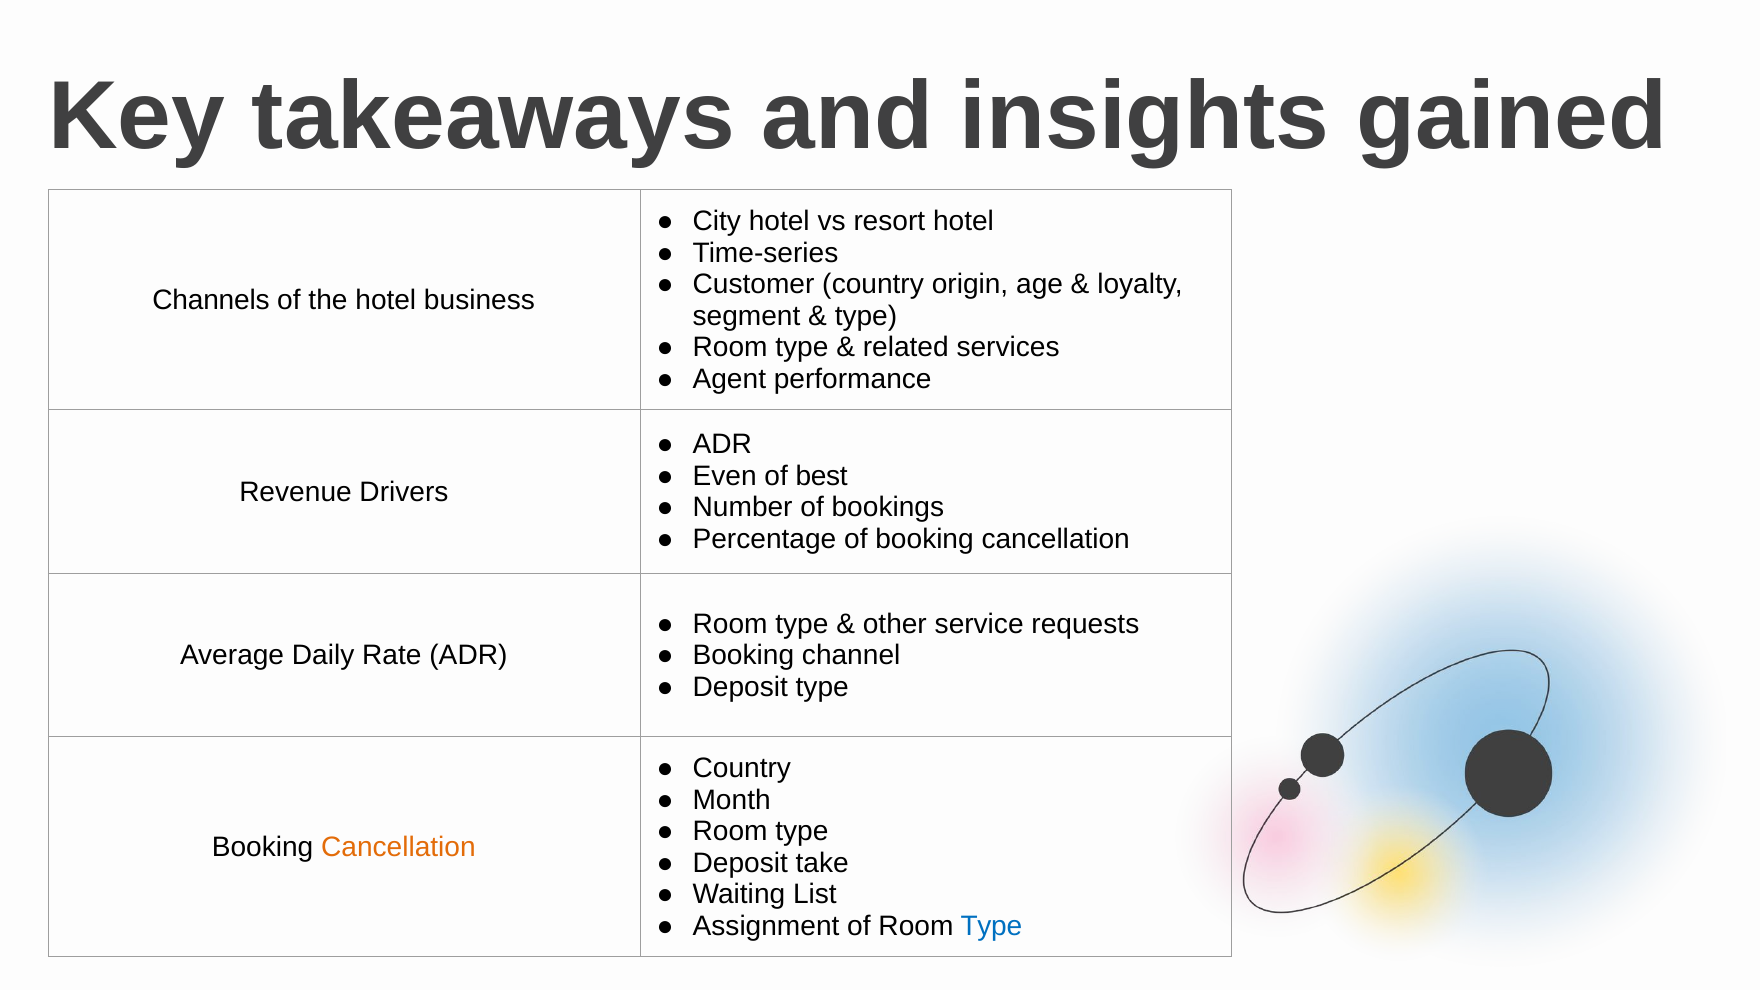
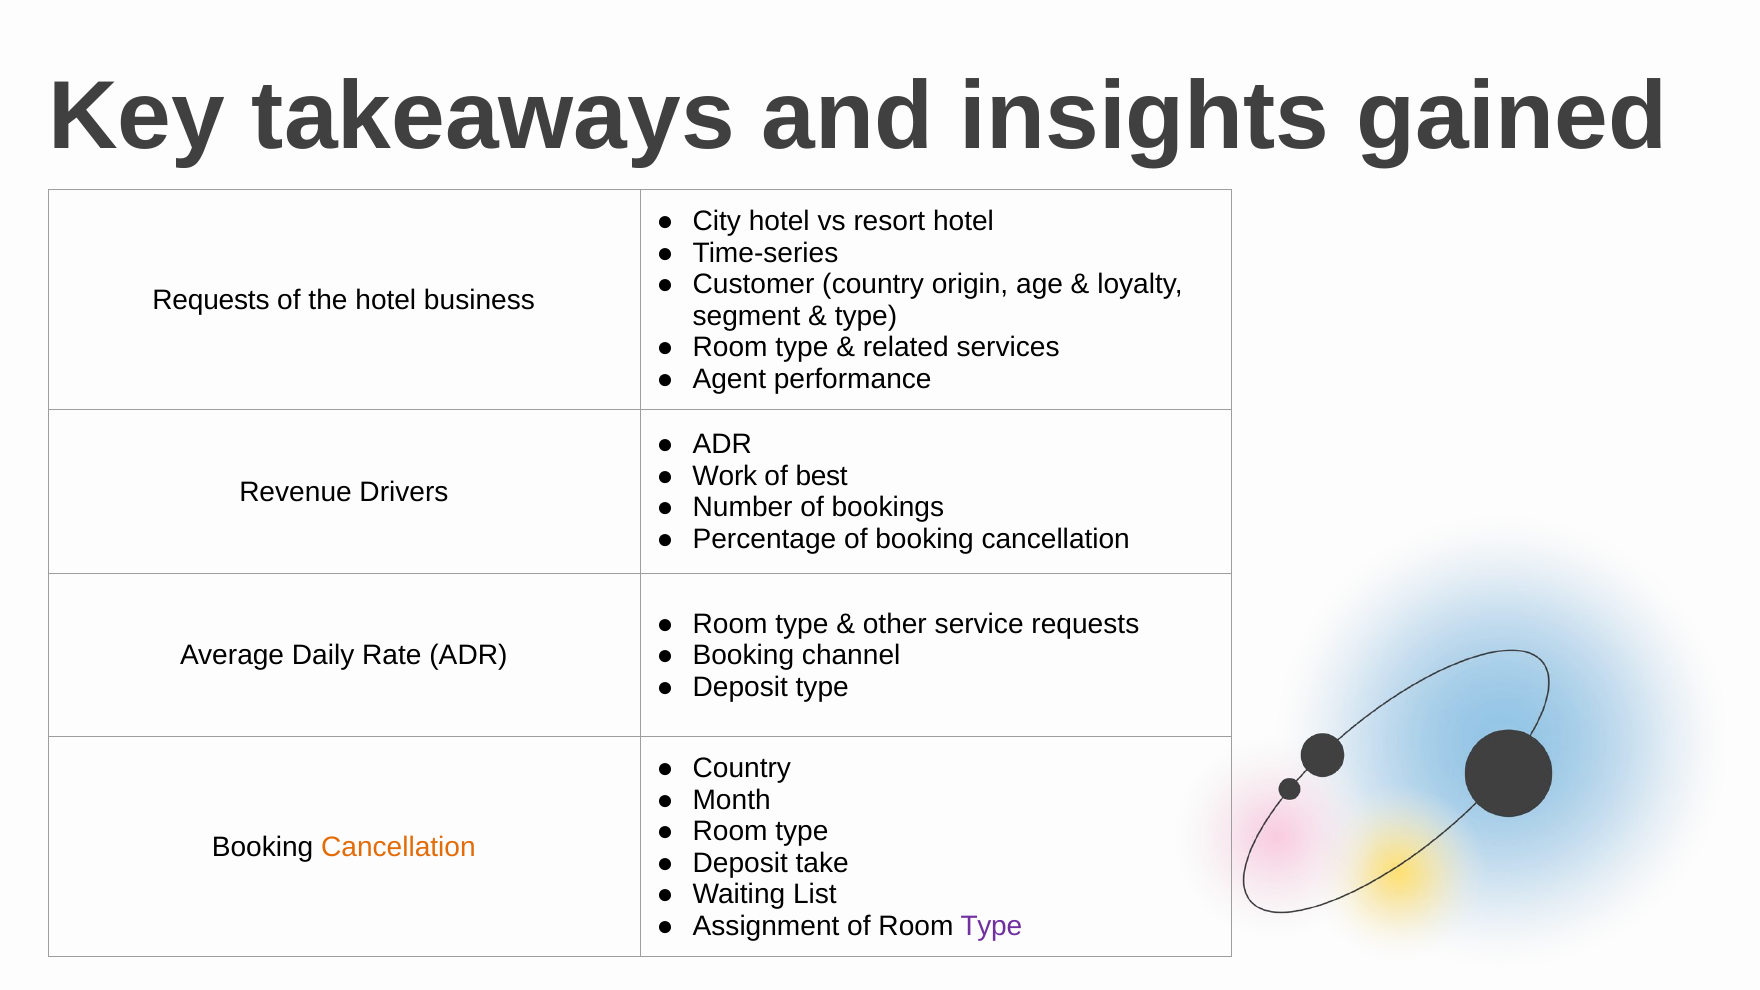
Channels at (211, 300): Channels -> Requests
Even: Even -> Work
Type at (991, 926) colour: blue -> purple
